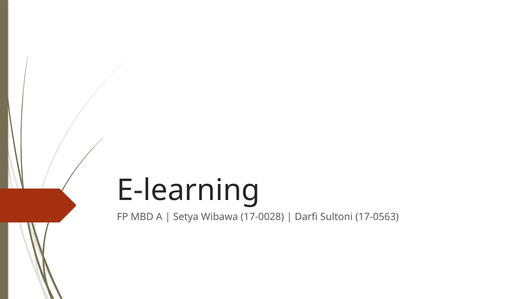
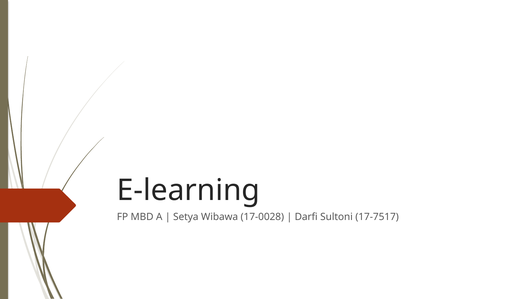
17-0563: 17-0563 -> 17-7517
